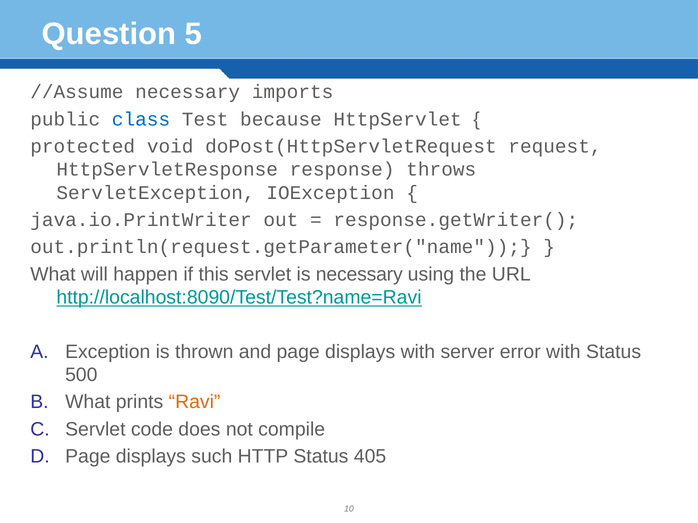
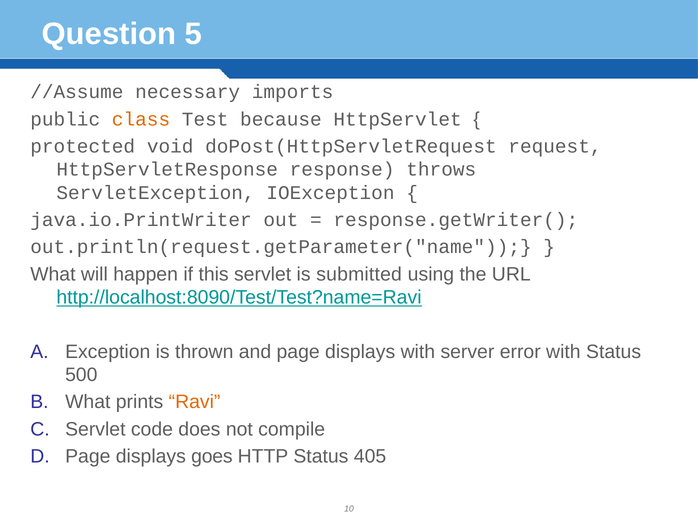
class colour: blue -> orange
is necessary: necessary -> submitted
such: such -> goes
